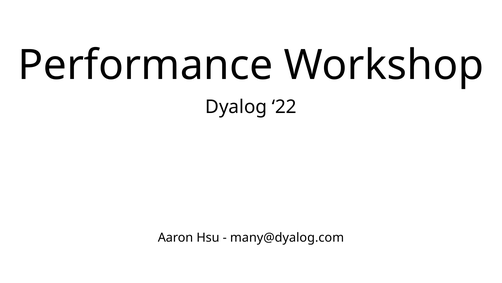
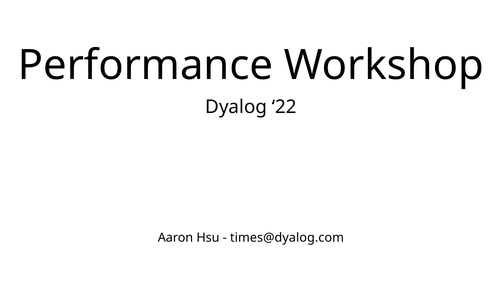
many@dyalog.com: many@dyalog.com -> times@dyalog.com
